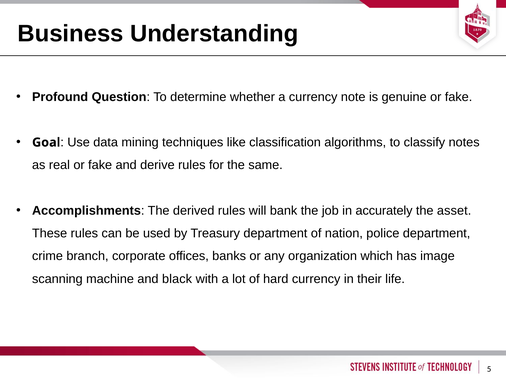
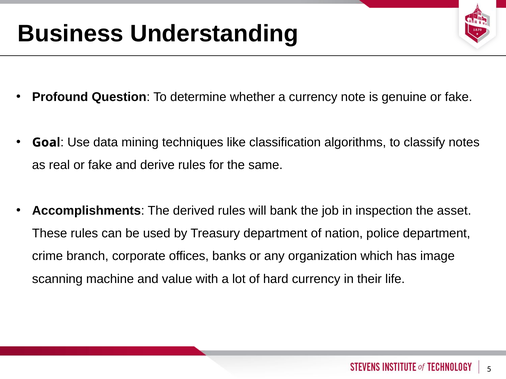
accurately: accurately -> inspection
black: black -> value
